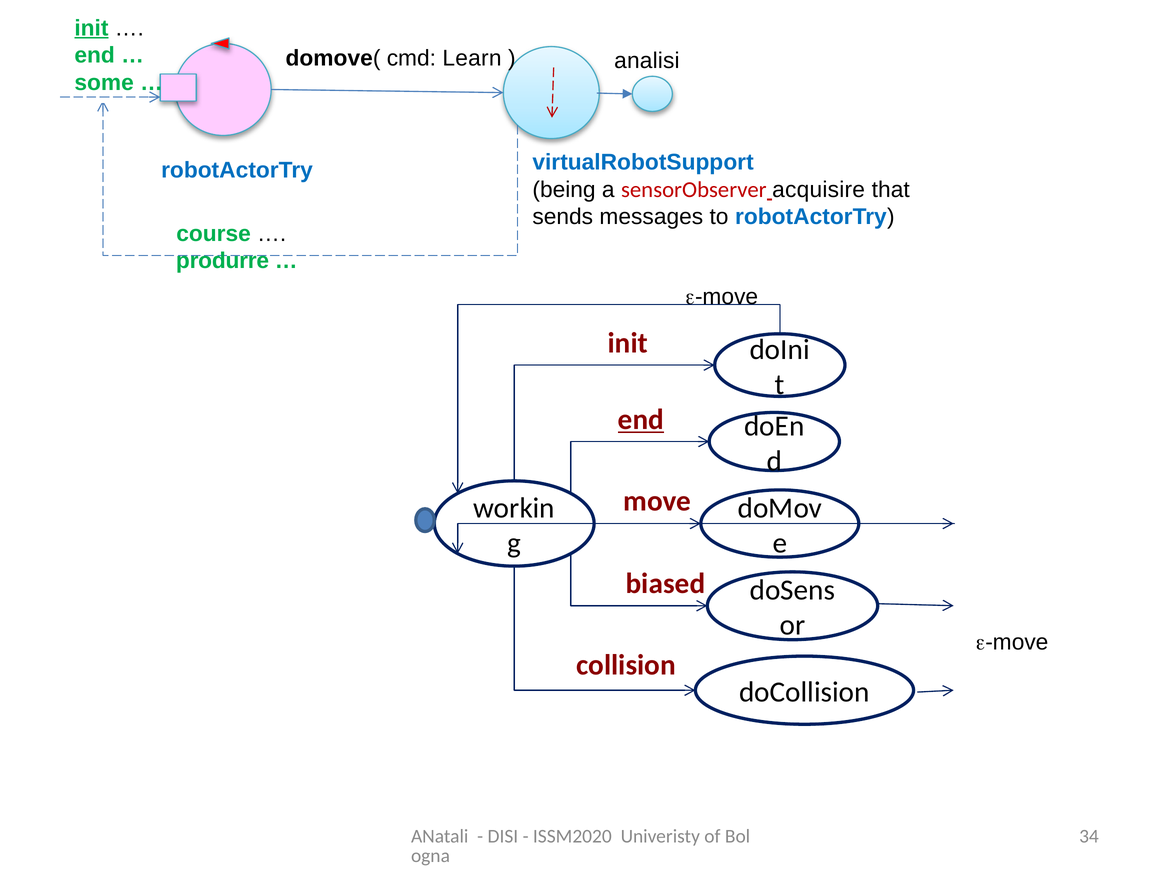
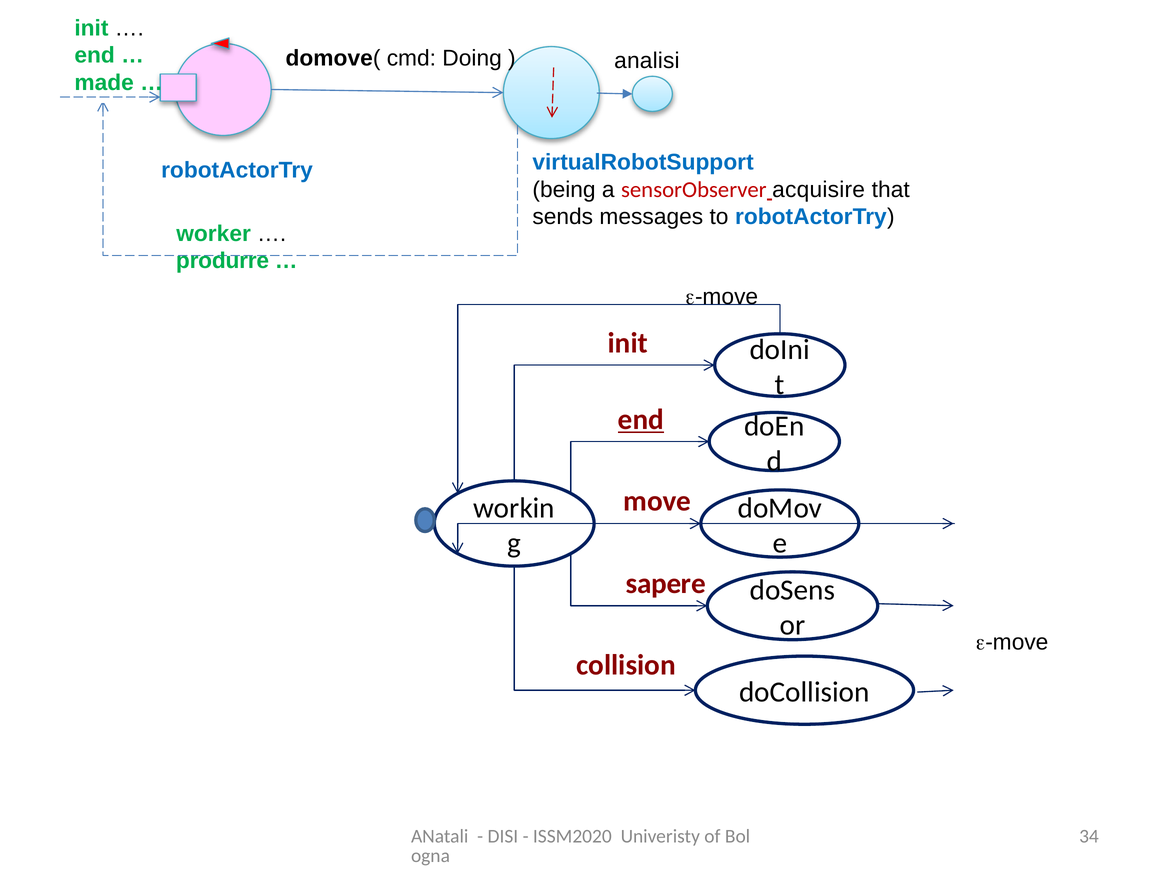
init at (91, 28) underline: present -> none
Learn: Learn -> Doing
some: some -> made
course: course -> worker
biased: biased -> sapere
